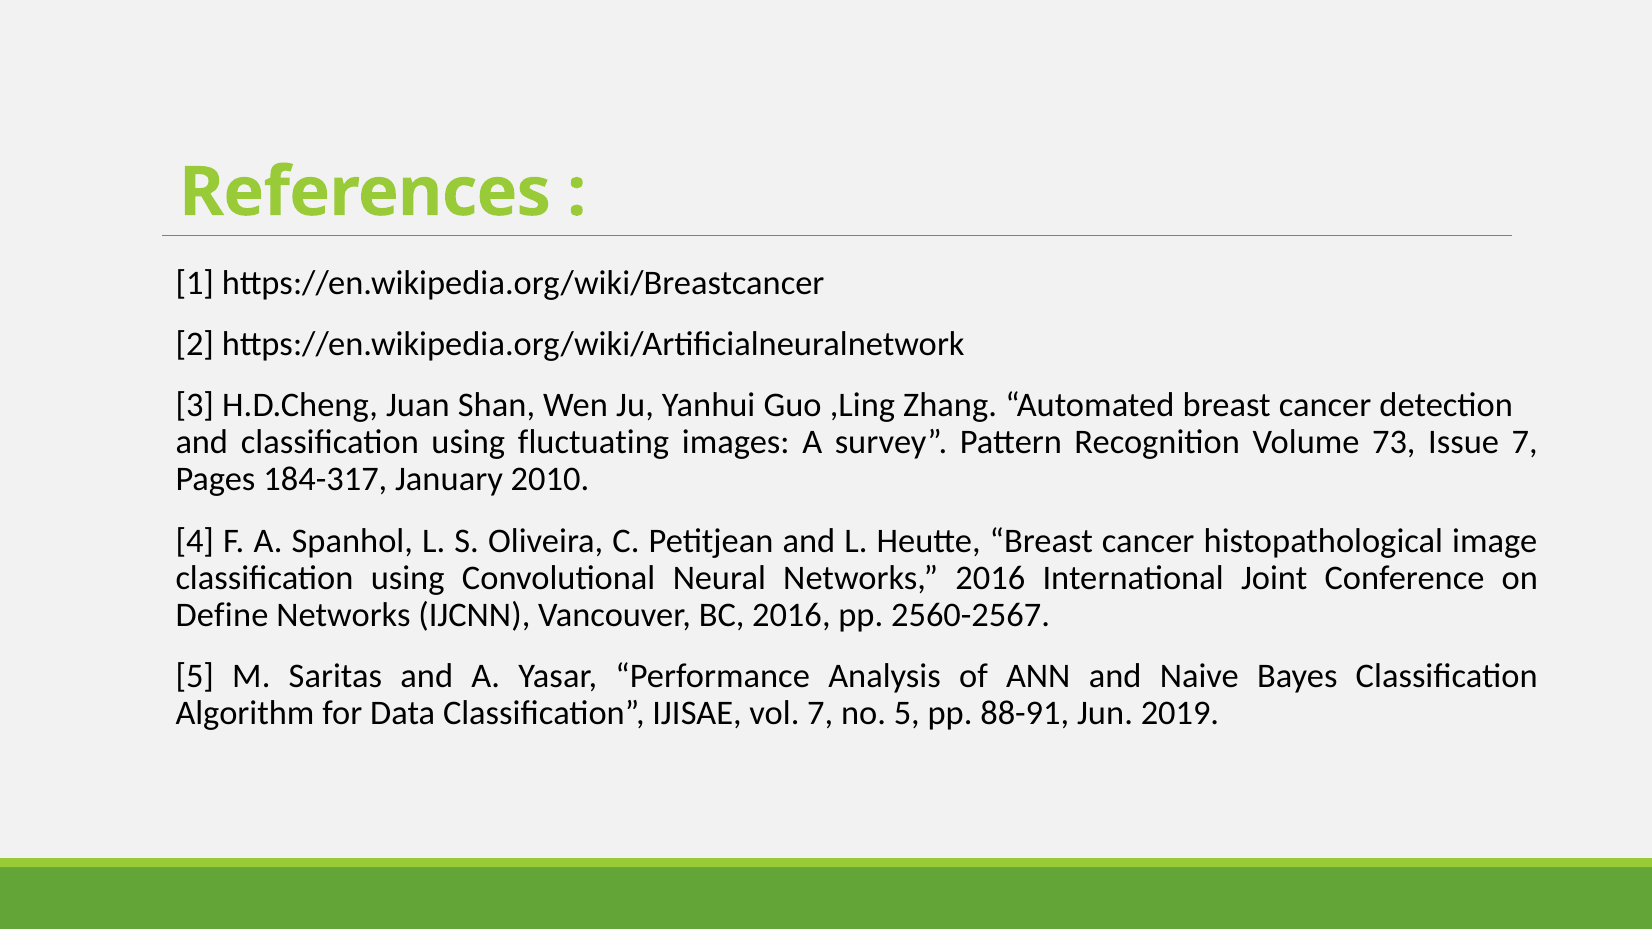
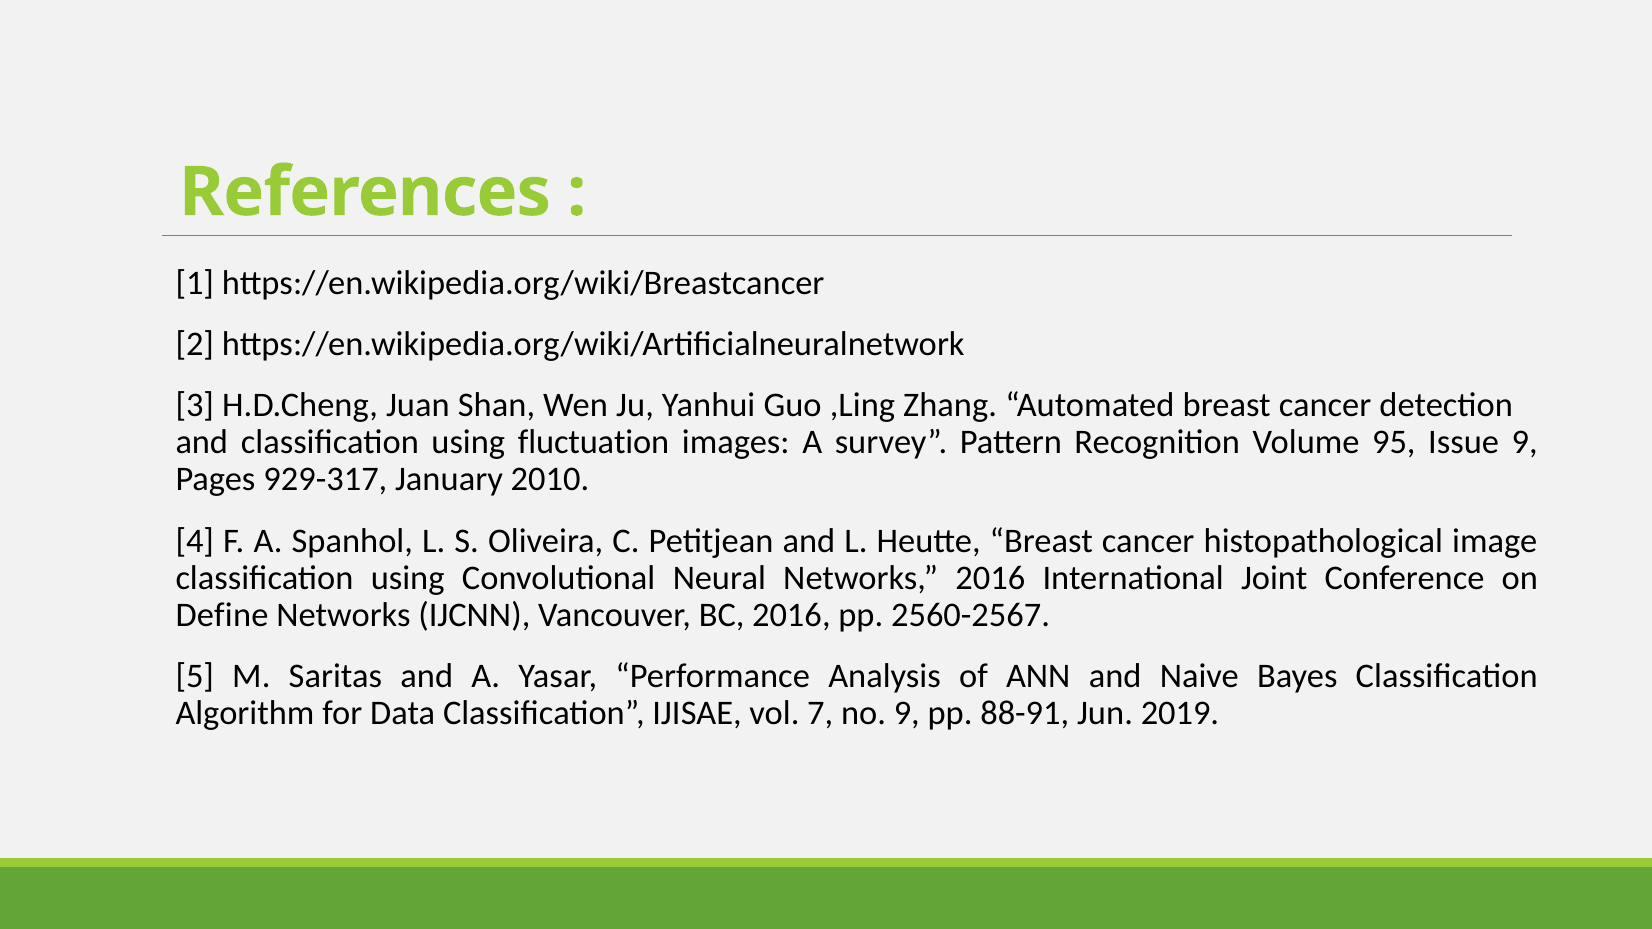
fluctuating: fluctuating -> fluctuation
73: 73 -> 95
Issue 7: 7 -> 9
184-317: 184-317 -> 929-317
no 5: 5 -> 9
